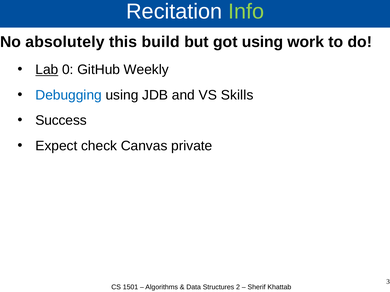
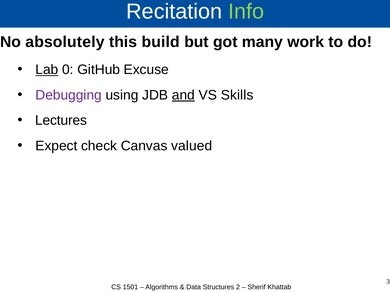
got using: using -> many
Weekly: Weekly -> Excuse
Debugging colour: blue -> purple
and underline: none -> present
Success: Success -> Lectures
private: private -> valued
